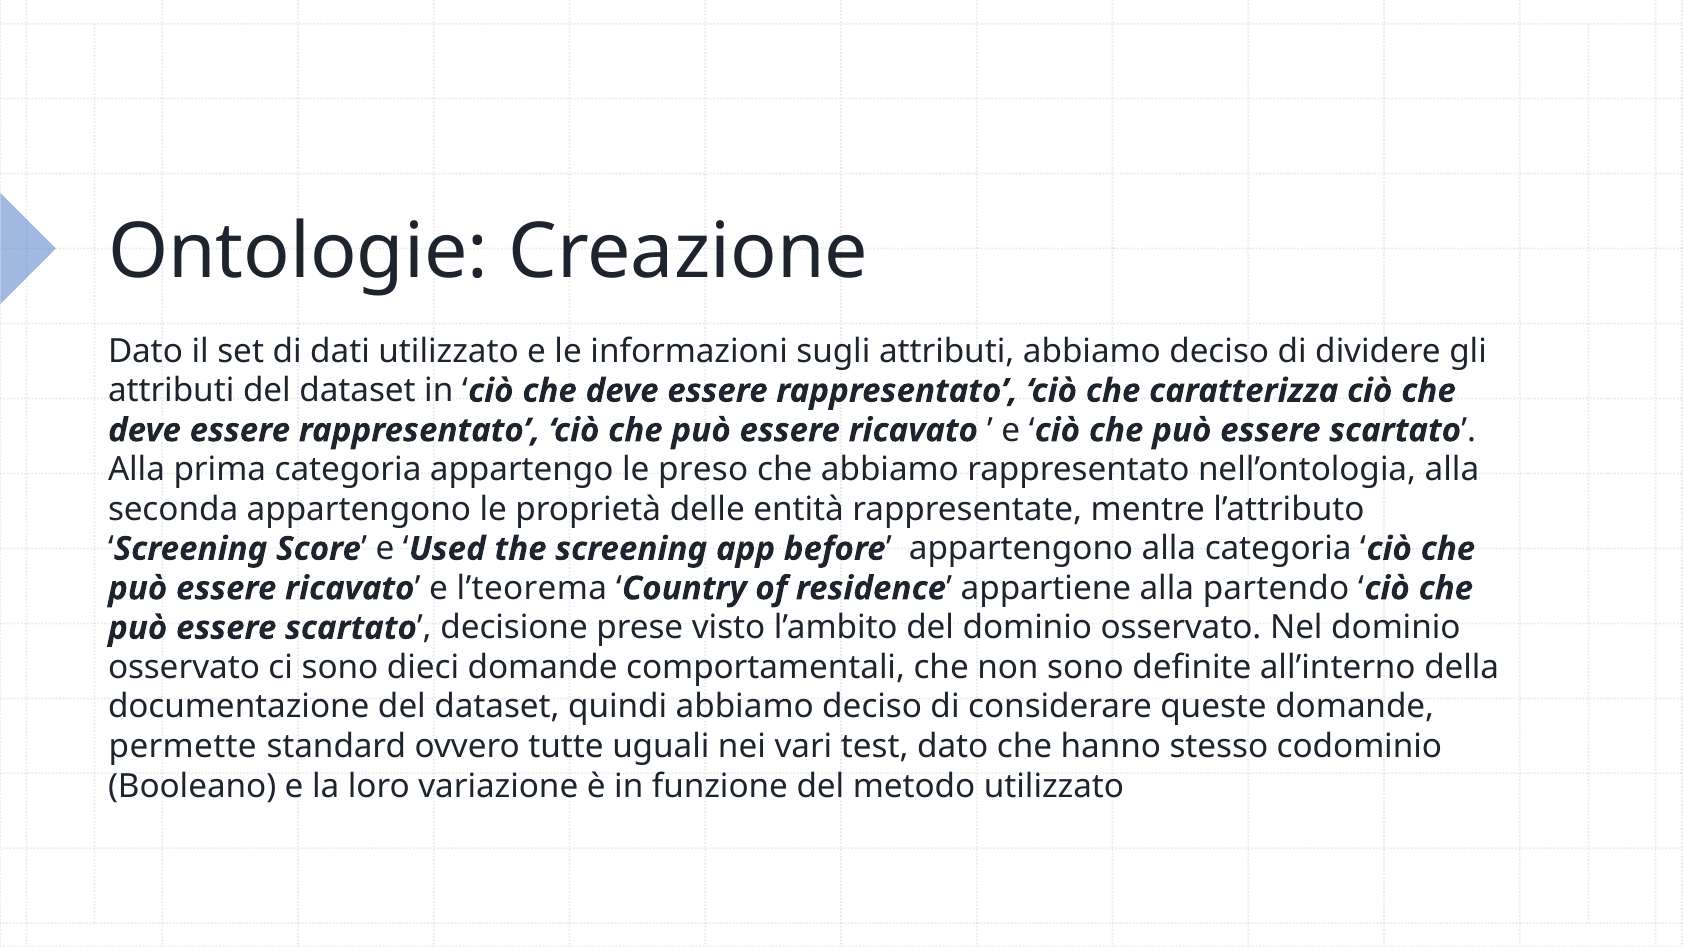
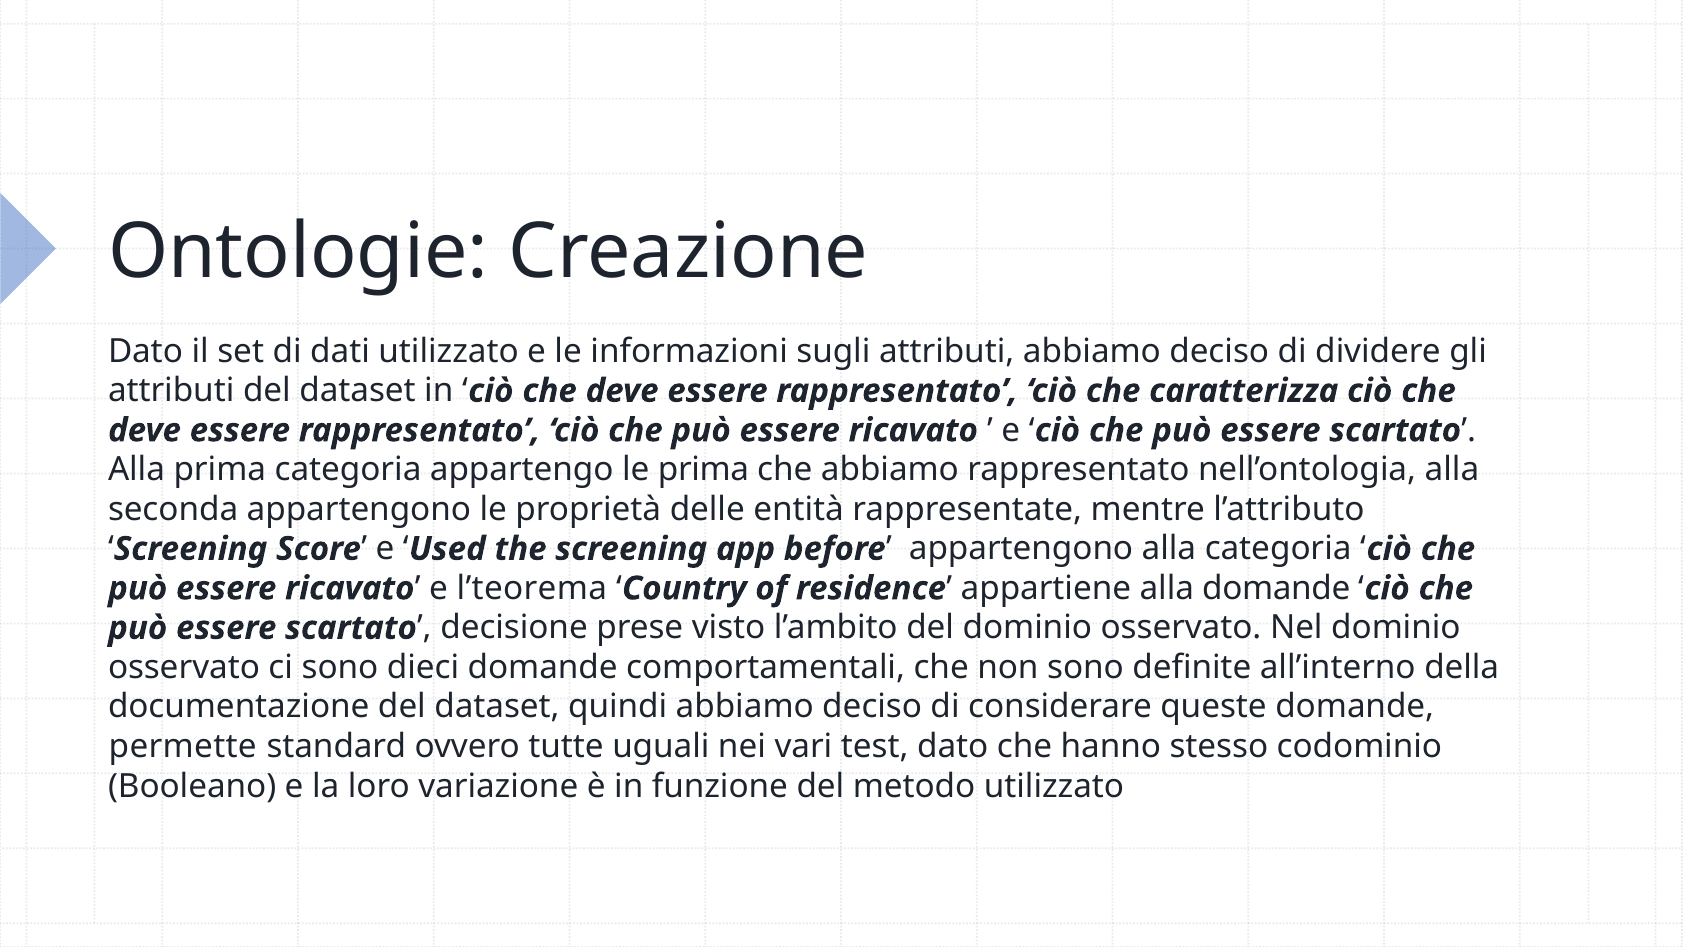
le preso: preso -> prima
alla partendo: partendo -> domande
